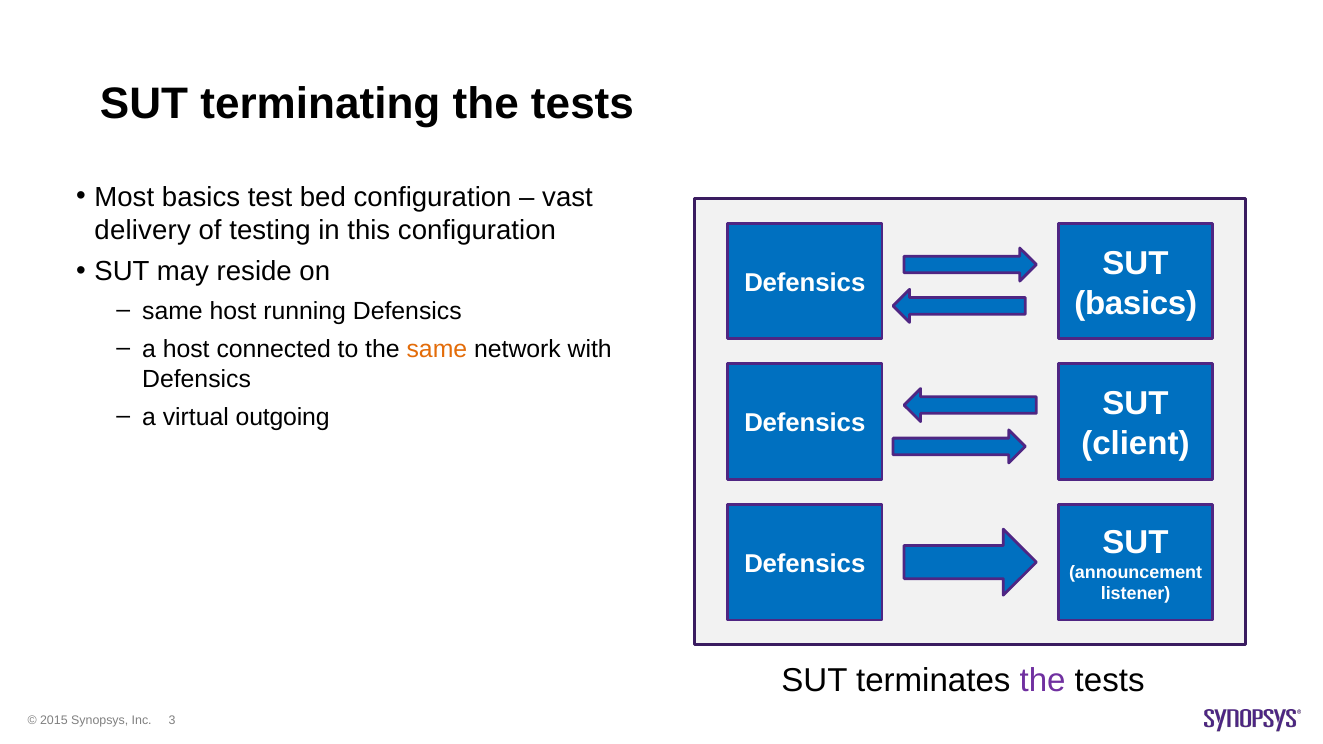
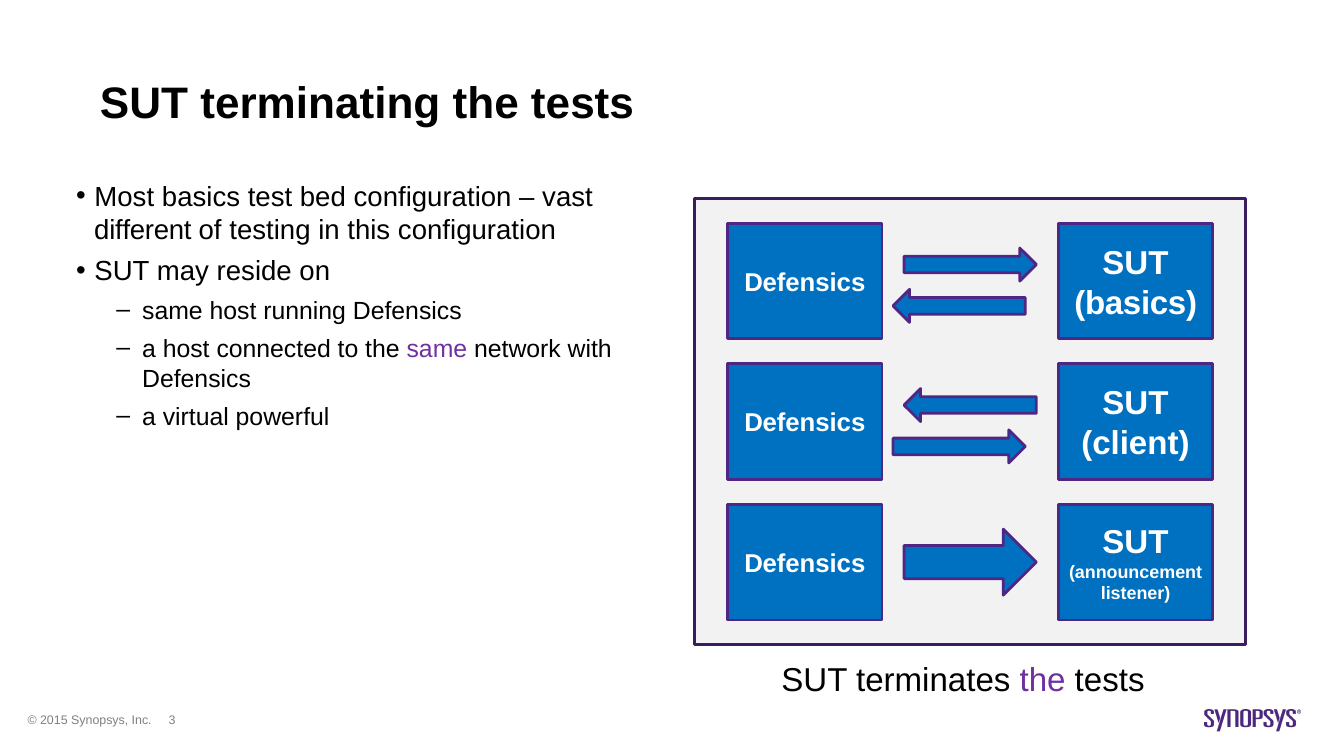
delivery: delivery -> different
same at (437, 349) colour: orange -> purple
outgoing: outgoing -> powerful
